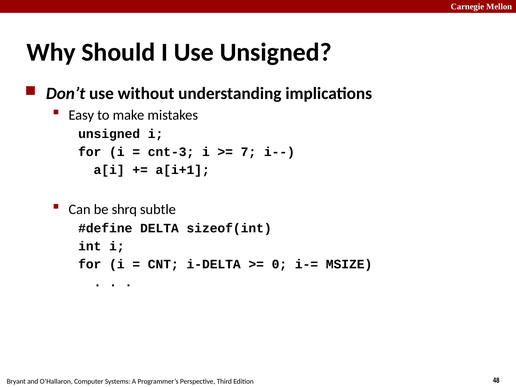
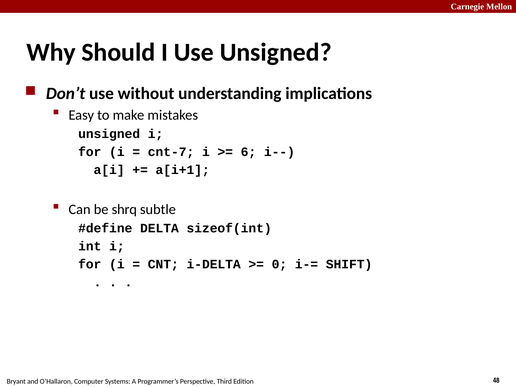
cnt-3: cnt-3 -> cnt-7
7: 7 -> 6
MSIZE: MSIZE -> SHIFT
